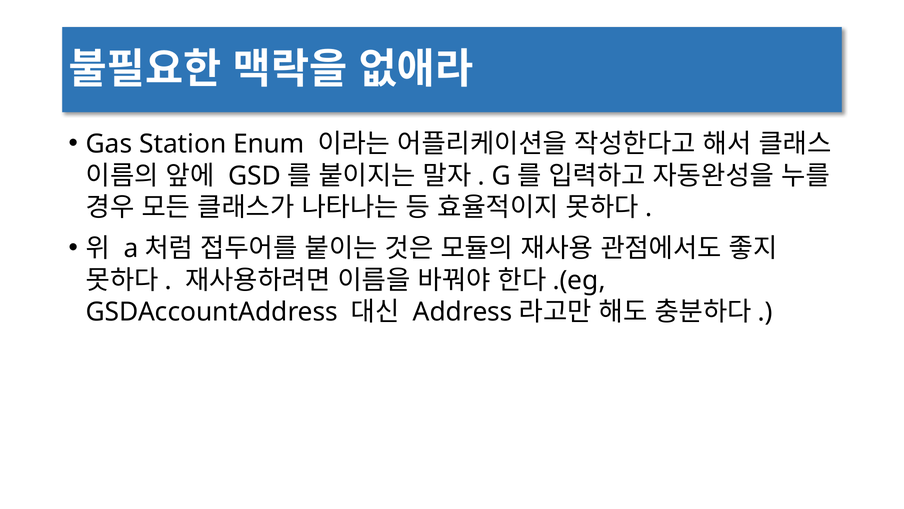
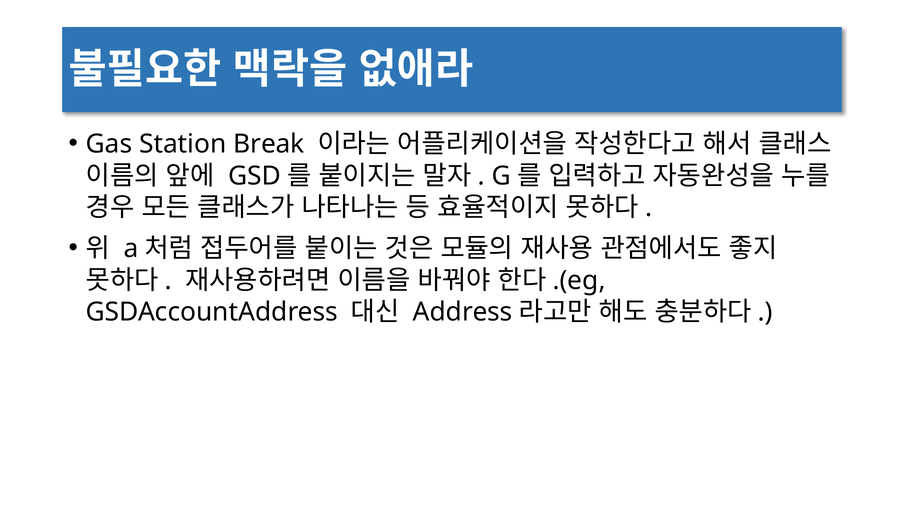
Enum: Enum -> Break
